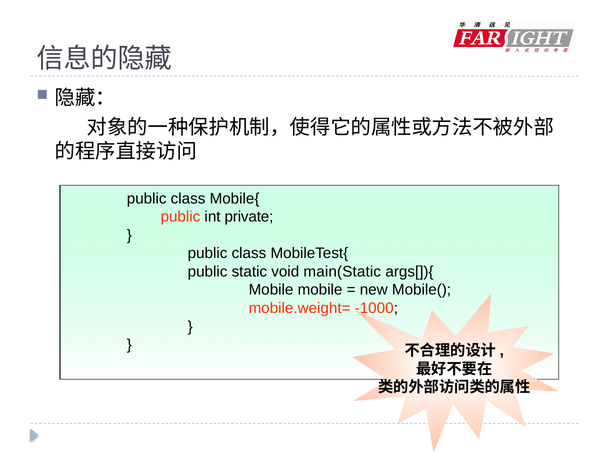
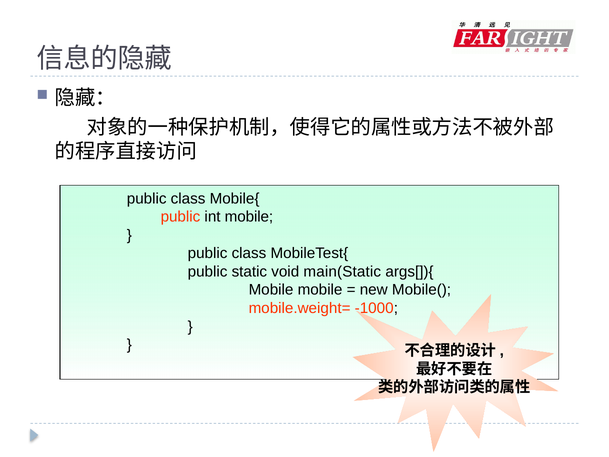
int private: private -> mobile
